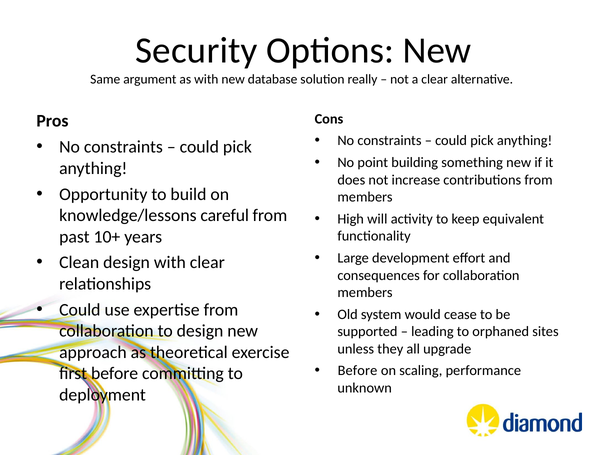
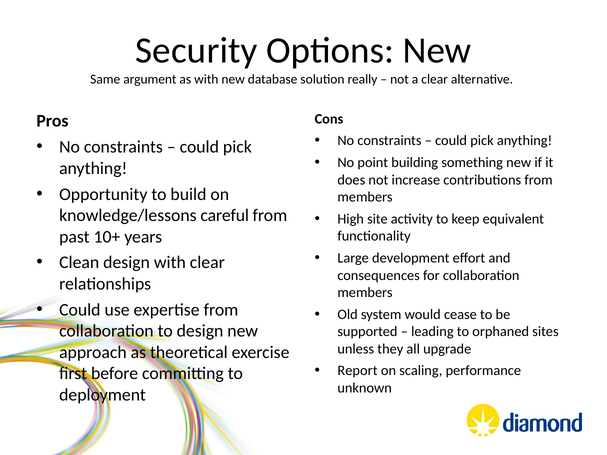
will: will -> site
Before at (357, 371): Before -> Report
